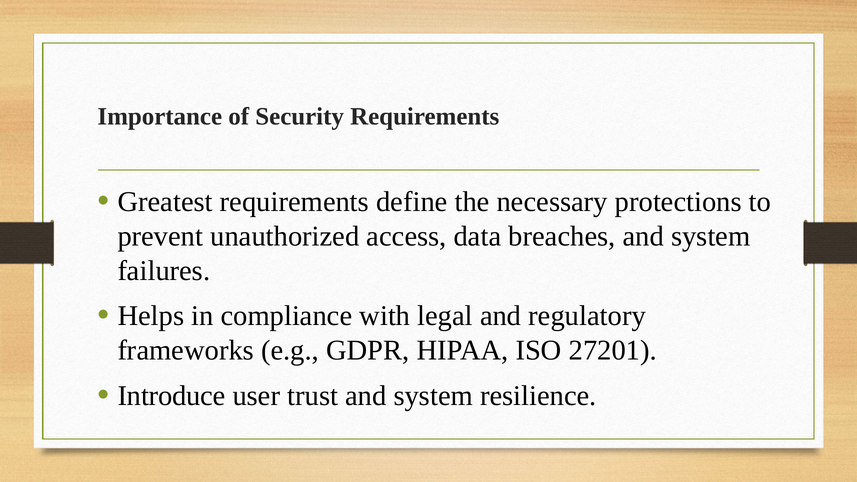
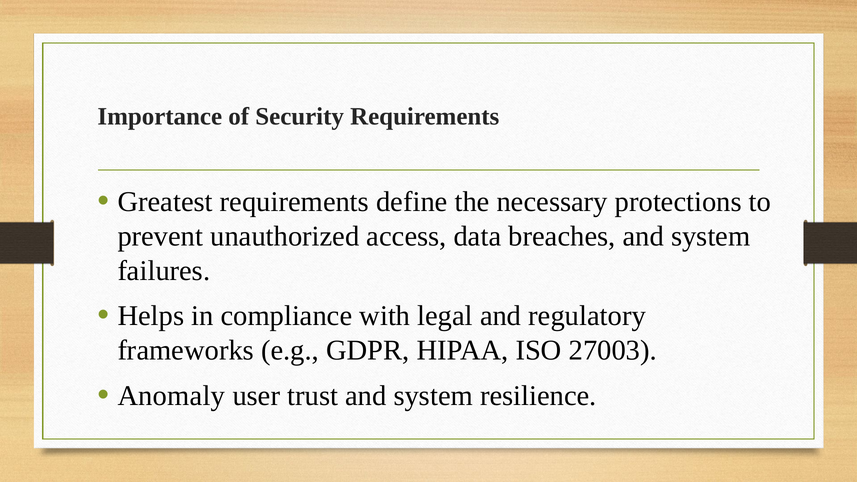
27201: 27201 -> 27003
Introduce: Introduce -> Anomaly
